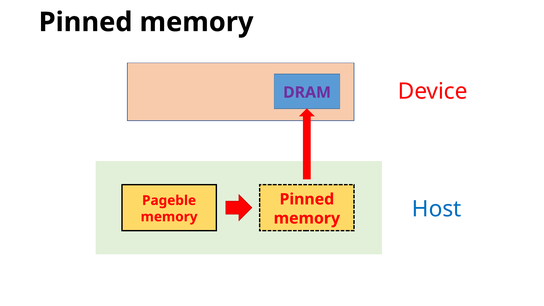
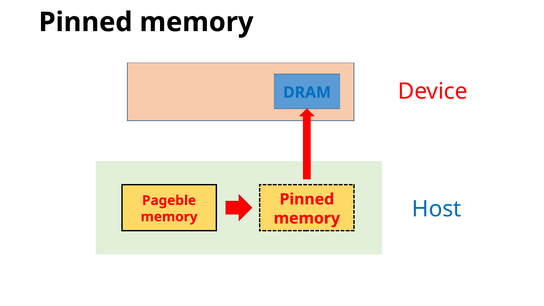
DRAM colour: purple -> blue
